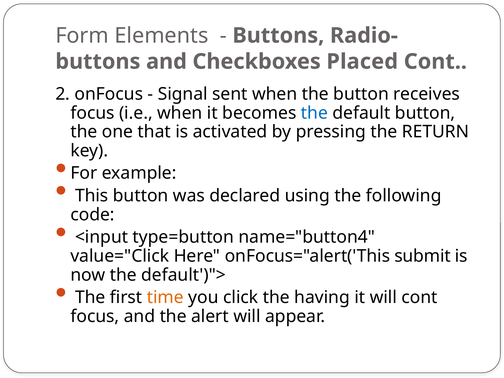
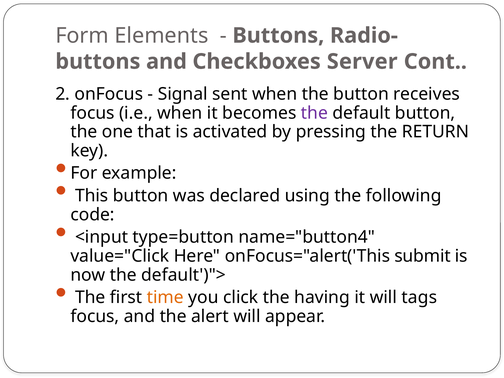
Placed: Placed -> Server
the at (314, 113) colour: blue -> purple
will cont: cont -> tags
